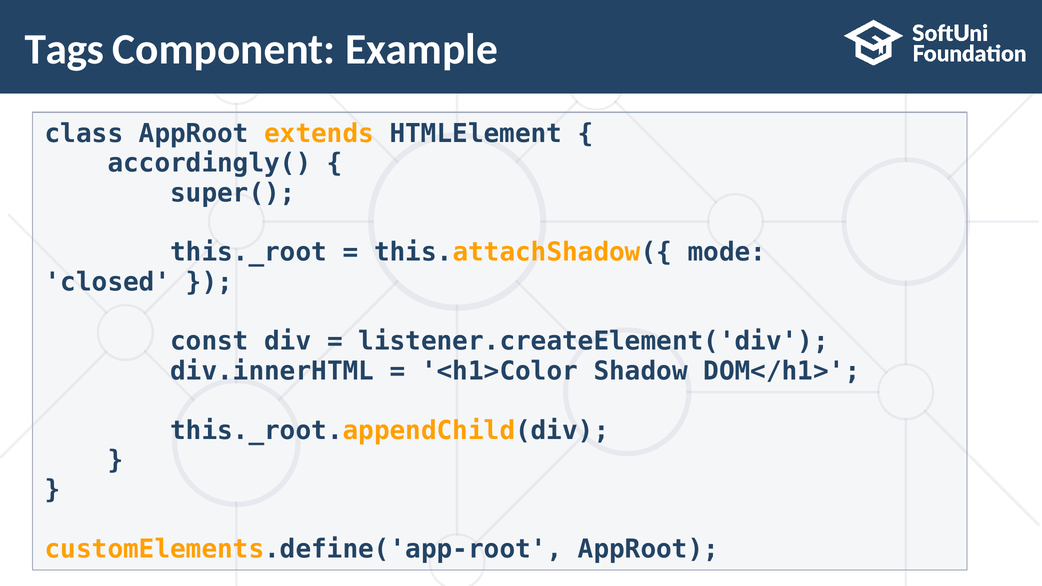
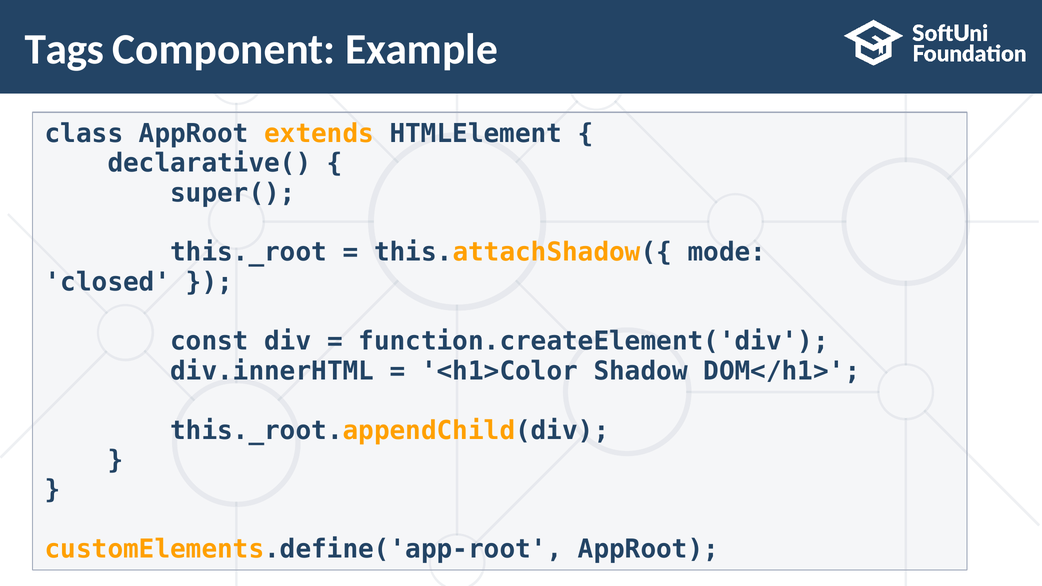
accordingly(: accordingly( -> declarative(
listener.createElement('div: listener.createElement('div -> function.createElement('div
